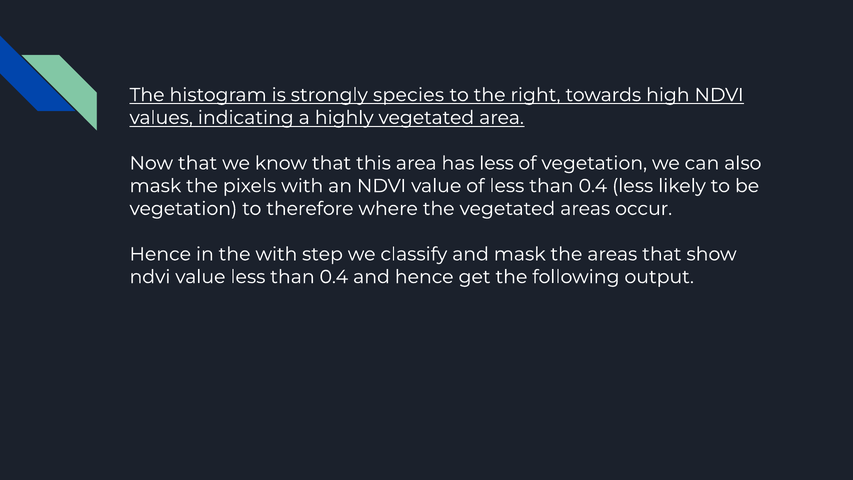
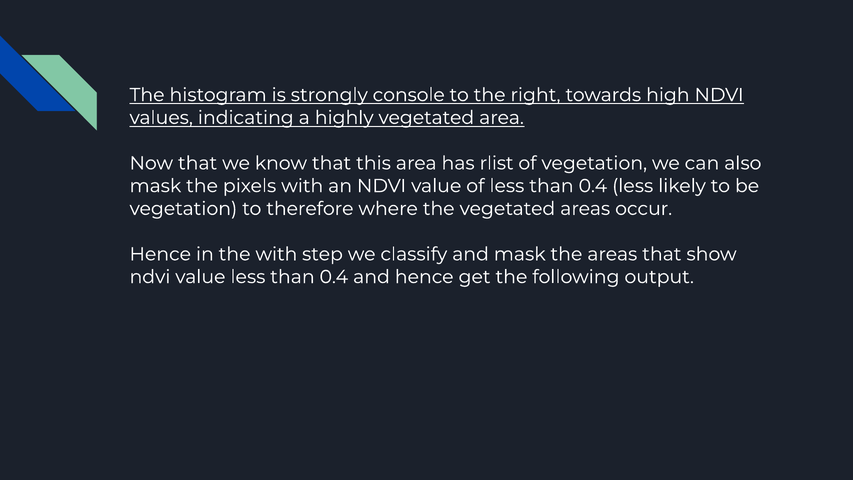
species: species -> console
has less: less -> rlist
